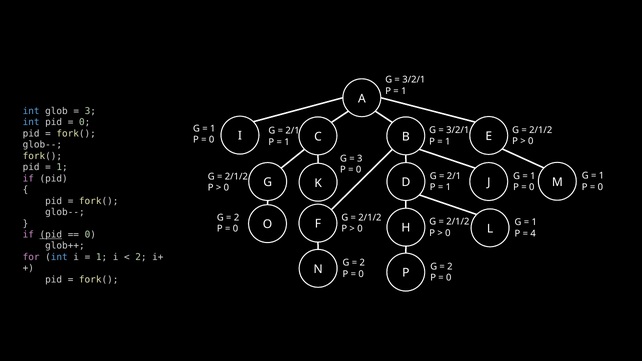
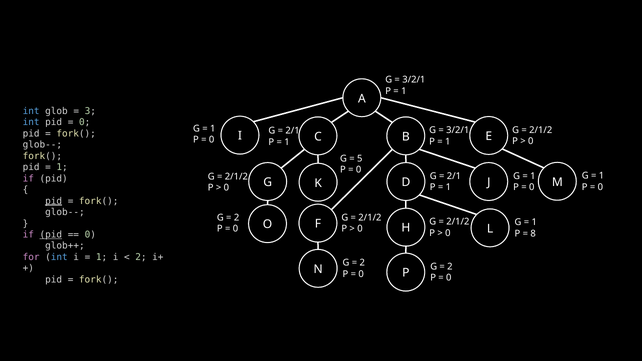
3 at (360, 159): 3 -> 5
pid at (54, 201) underline: none -> present
4: 4 -> 8
